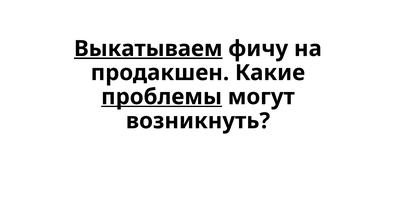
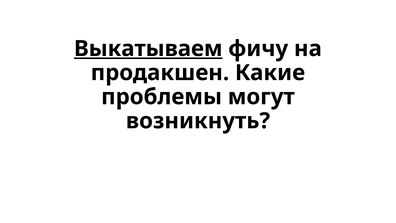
проблемы underline: present -> none
